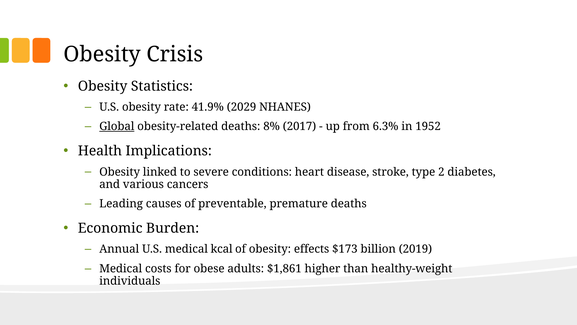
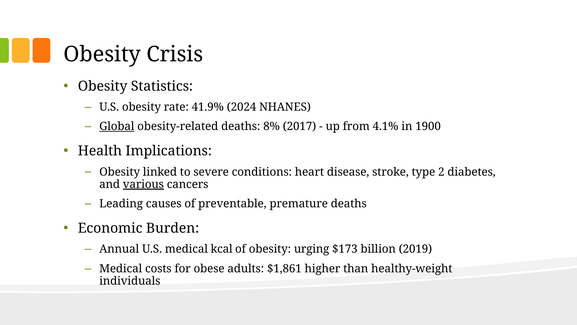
2029: 2029 -> 2024
6.3%: 6.3% -> 4.1%
1952: 1952 -> 1900
various underline: none -> present
effects: effects -> urging
